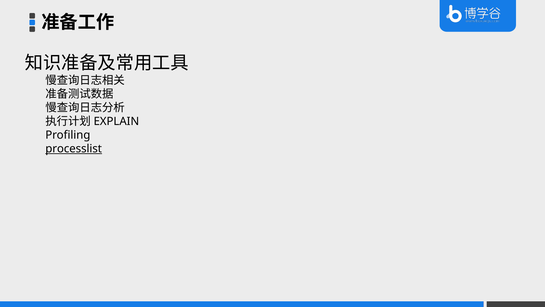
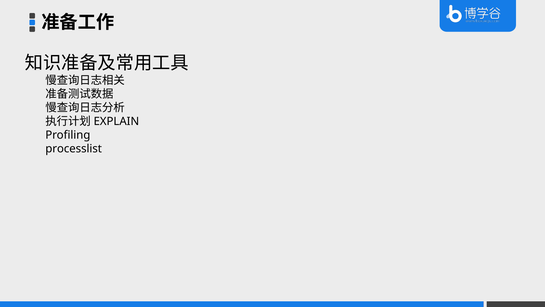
processlist underline: present -> none
